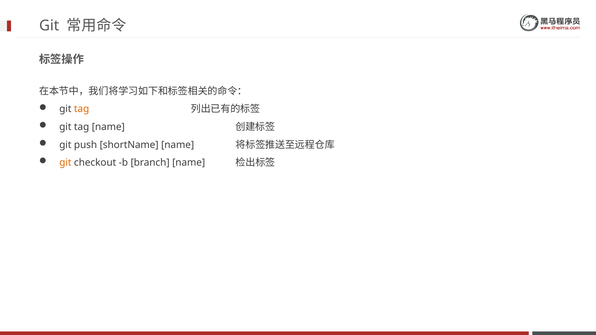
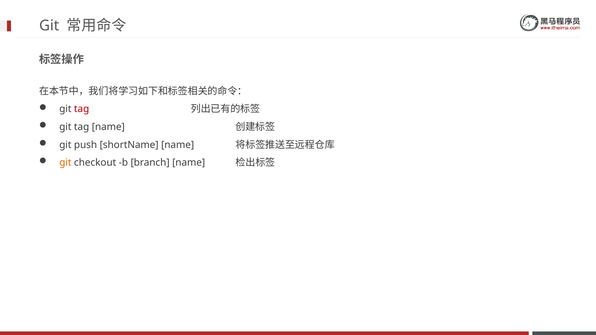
tag at (82, 109) colour: orange -> red
